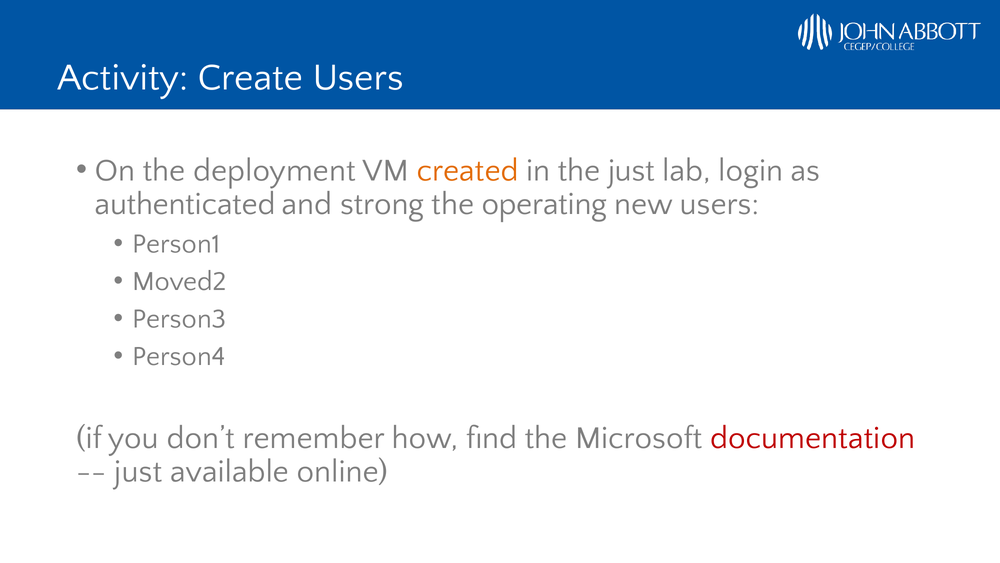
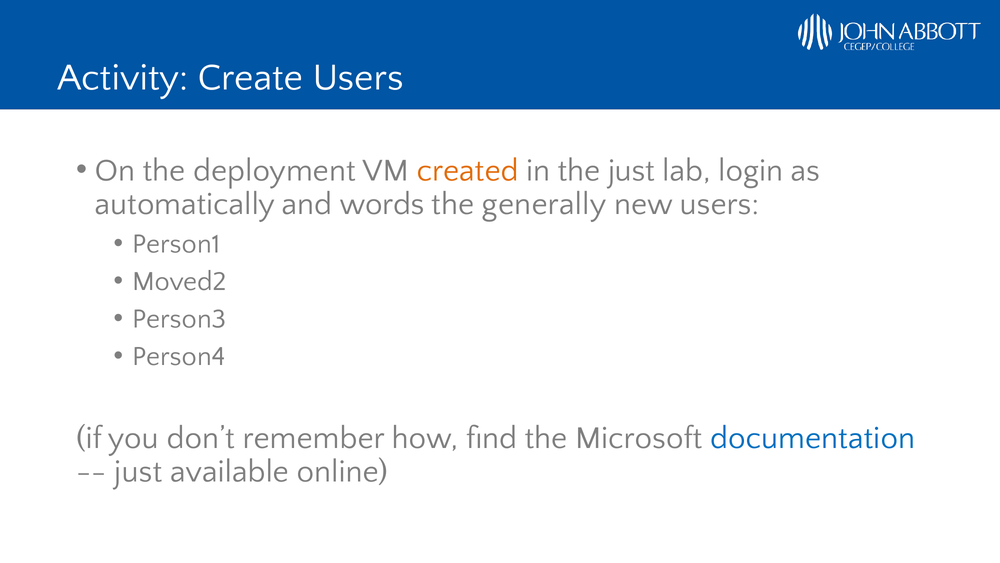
authenticated: authenticated -> automatically
strong: strong -> words
operating: operating -> generally
documentation colour: red -> blue
